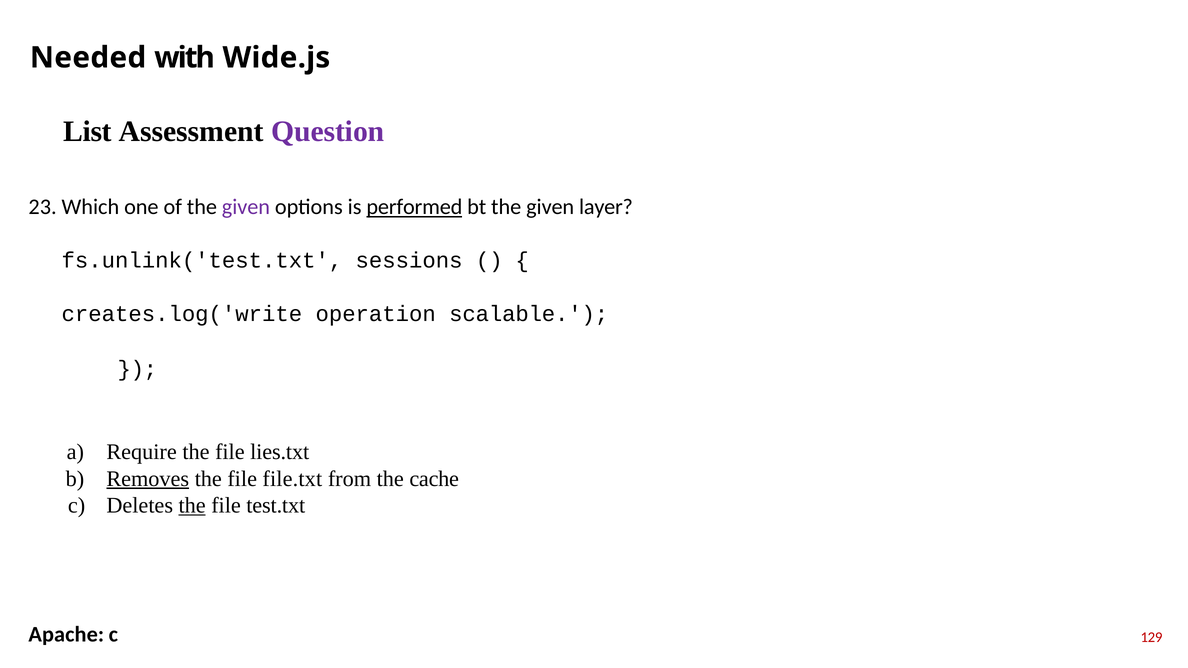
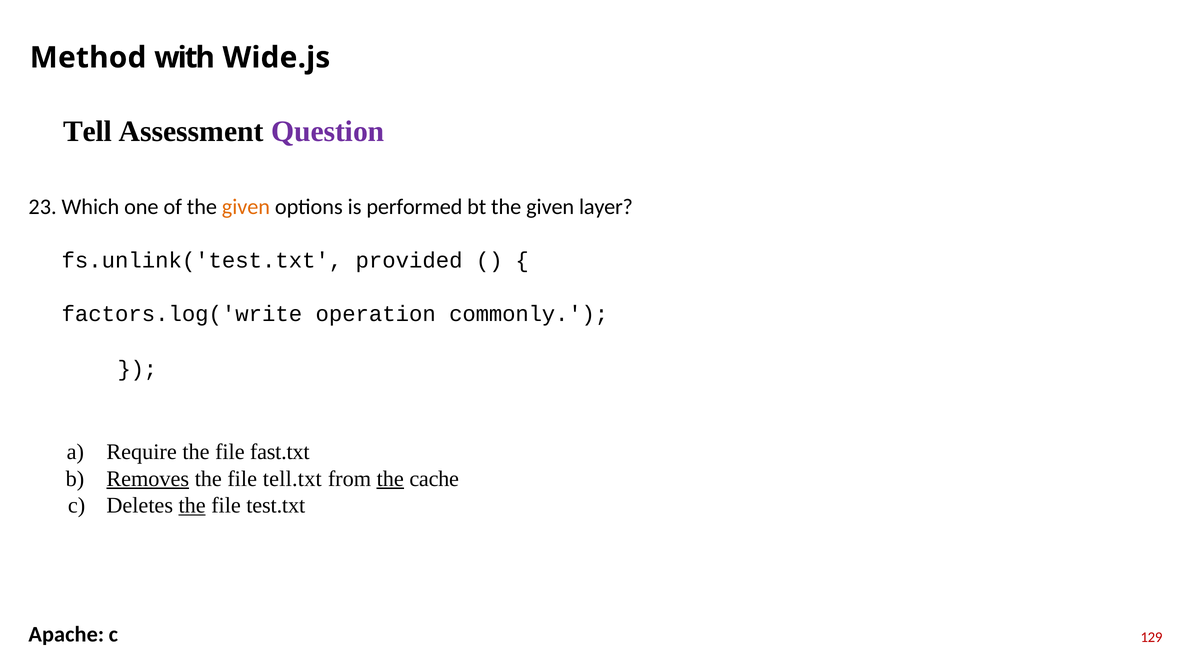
Needed: Needed -> Method
List: List -> Tell
given at (246, 207) colour: purple -> orange
performed underline: present -> none
sessions: sessions -> provided
creates.log('write: creates.log('write -> factors.log('write
scalable: scalable -> commonly
lies.txt: lies.txt -> fast.txt
file.txt: file.txt -> tell.txt
the at (390, 479) underline: none -> present
